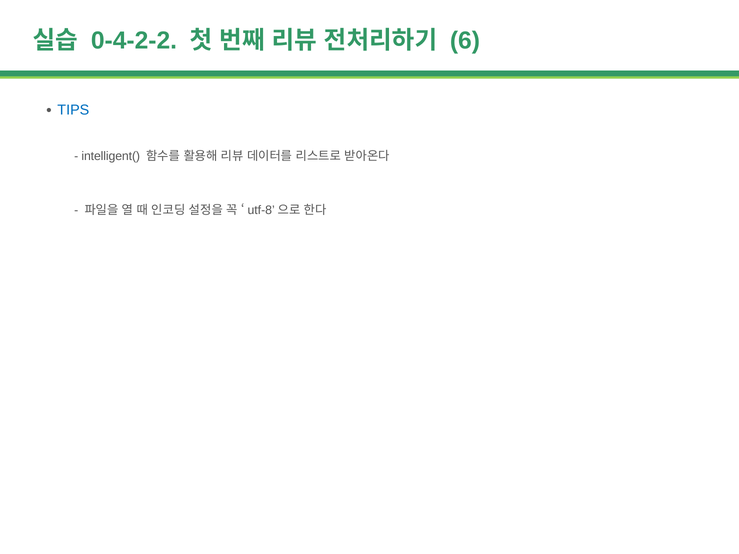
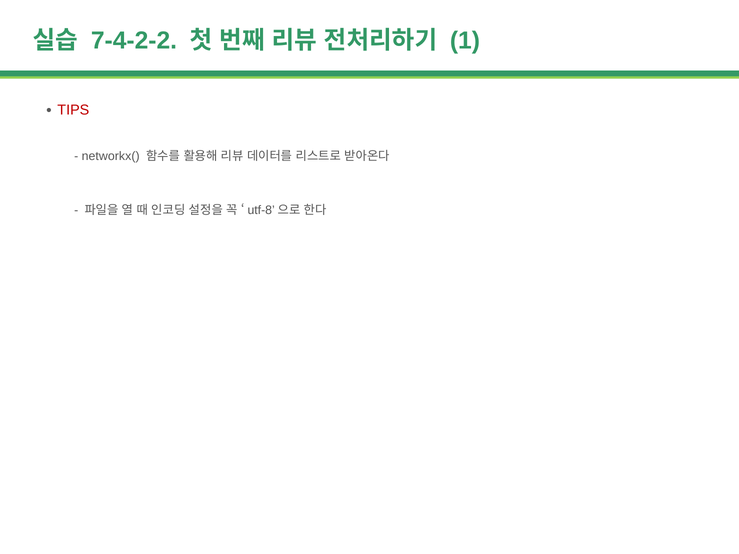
0-4-2-2: 0-4-2-2 -> 7-4-2-2
6: 6 -> 1
TIPS colour: blue -> red
intelligent(: intelligent( -> networkx(
